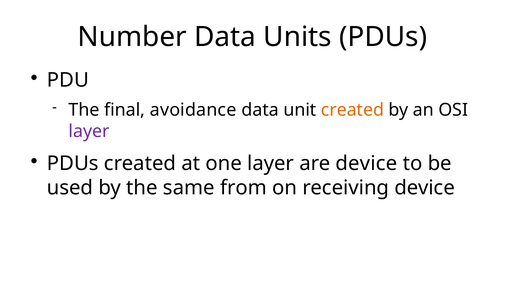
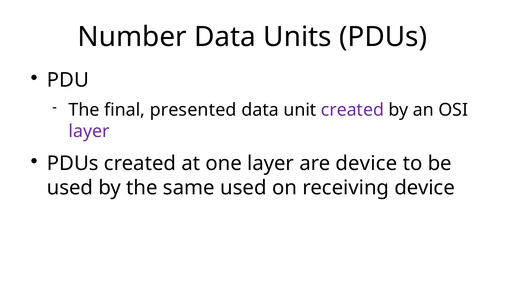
avoidance: avoidance -> presented
created at (352, 110) colour: orange -> purple
same from: from -> used
